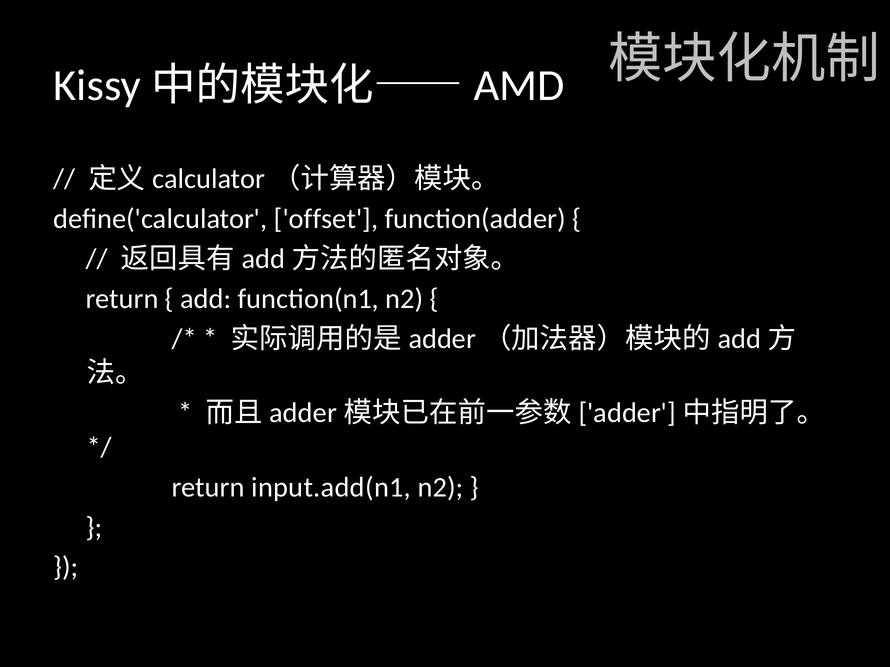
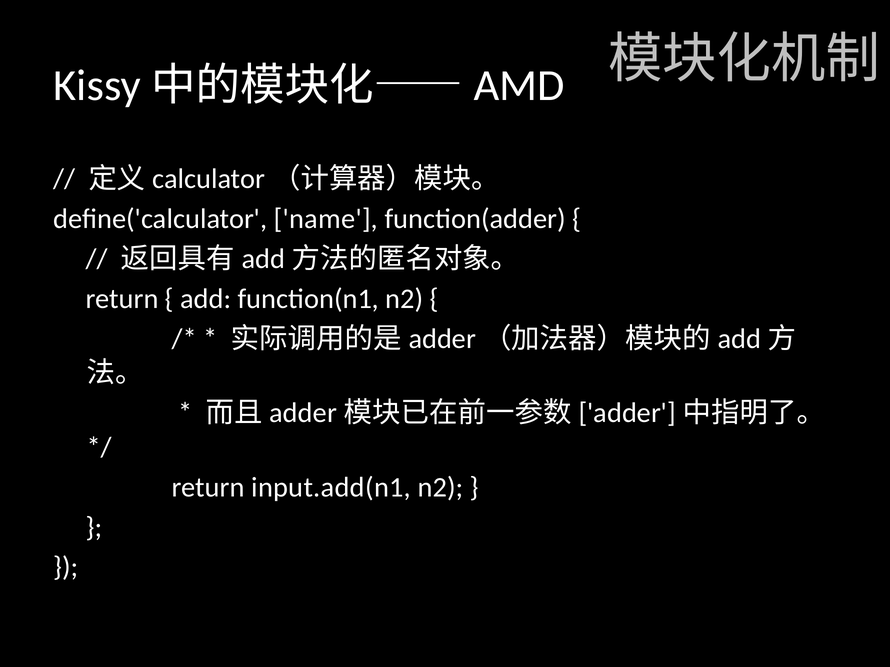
offset: offset -> name
